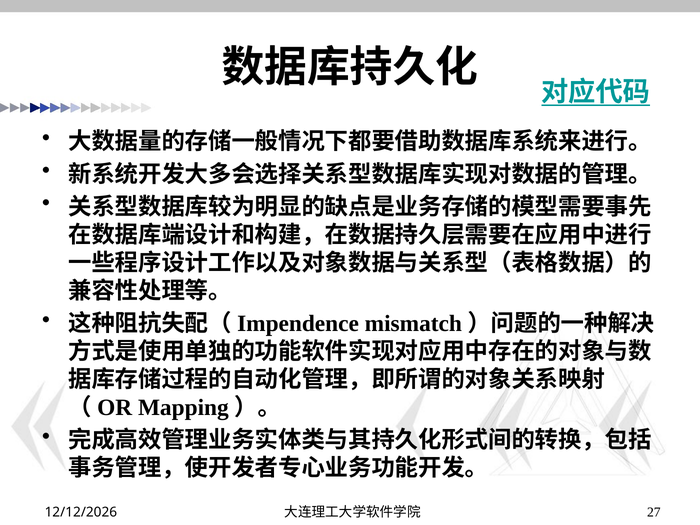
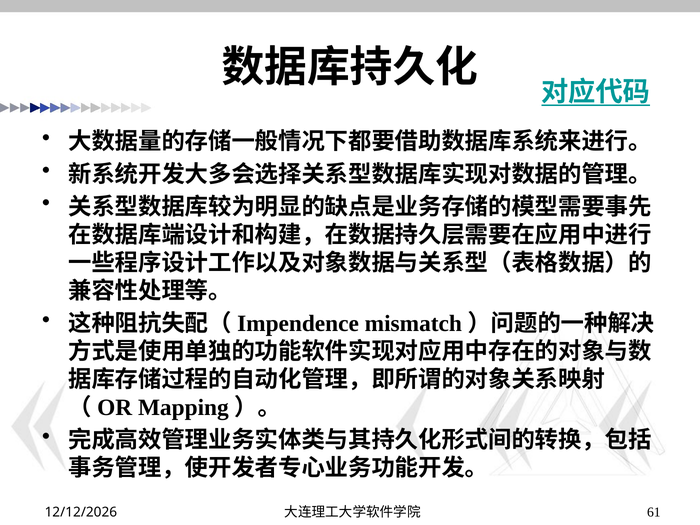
27: 27 -> 61
